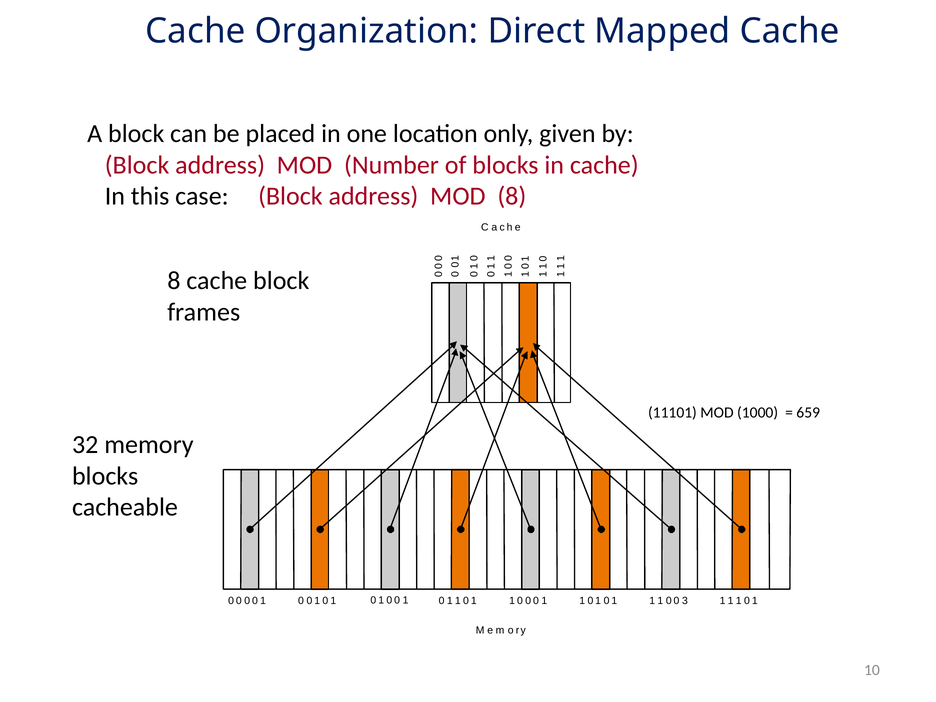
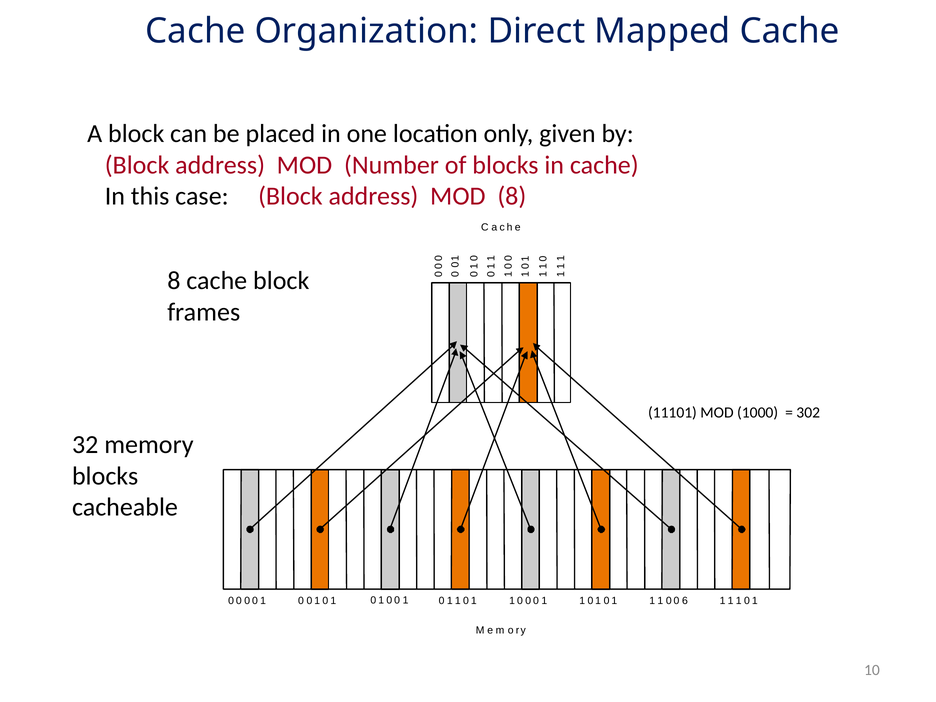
659: 659 -> 302
3: 3 -> 6
